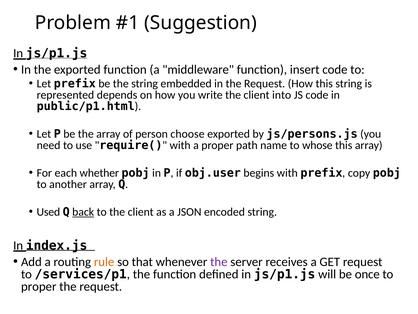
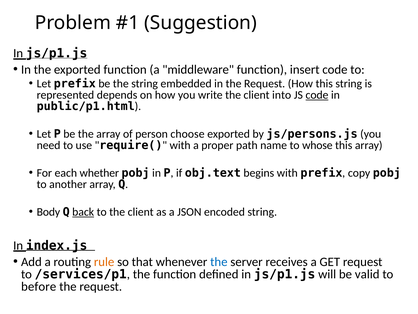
code at (317, 95) underline: none -> present
obj.user: obj.user -> obj.text
Used: Used -> Body
the at (219, 261) colour: purple -> blue
once: once -> valid
proper at (39, 286): proper -> before
